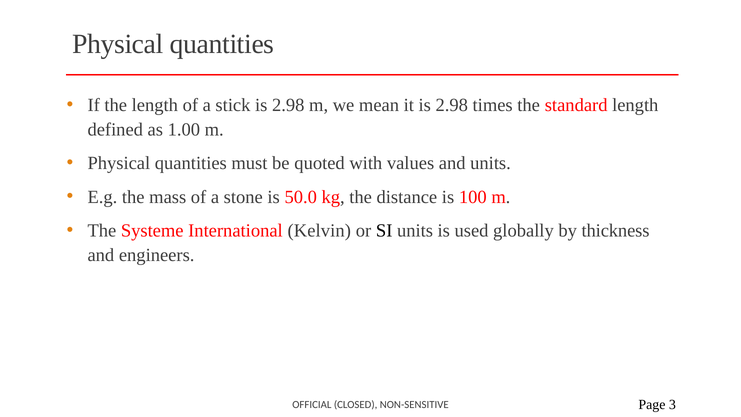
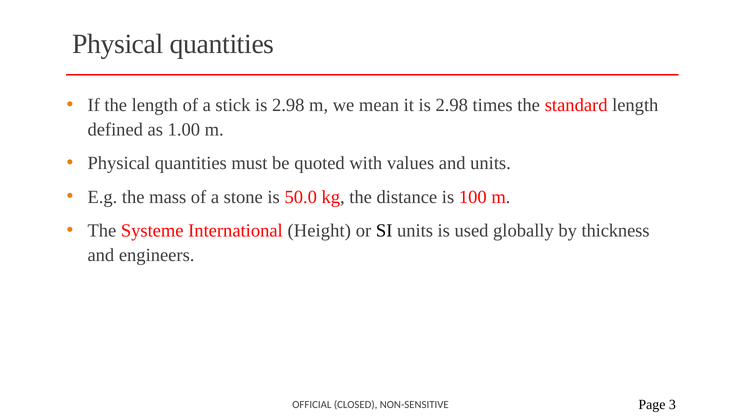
Kelvin: Kelvin -> Height
